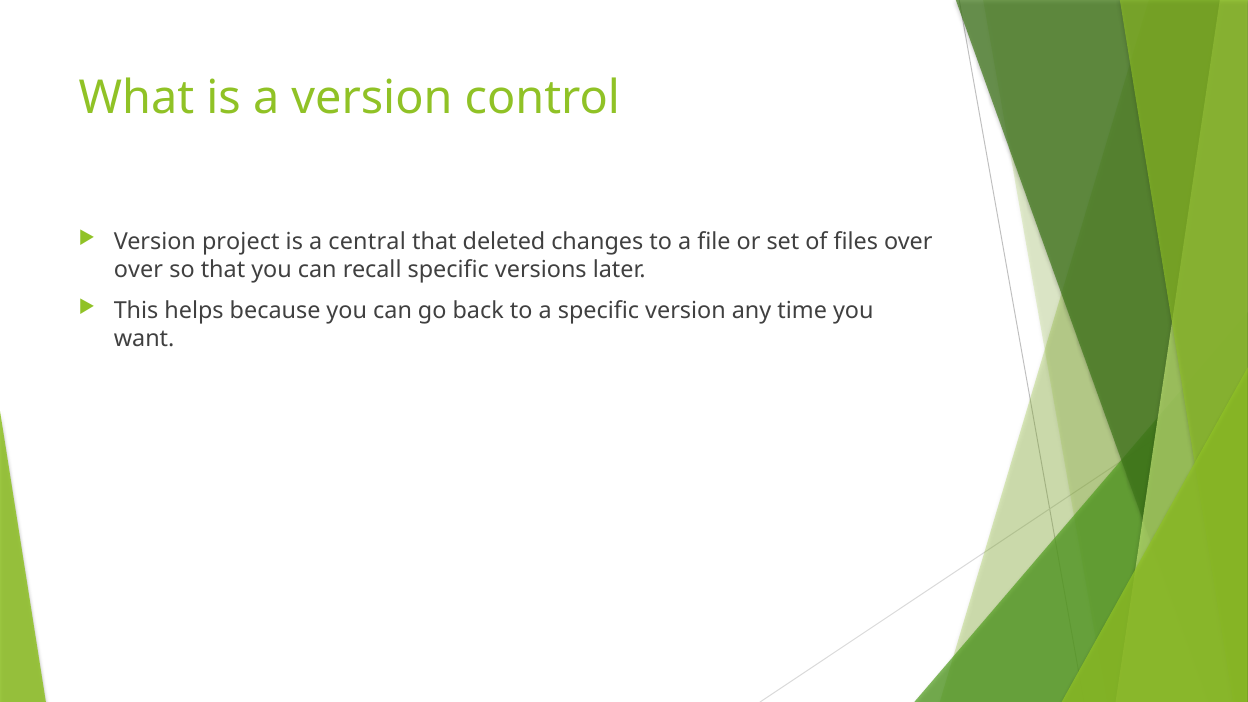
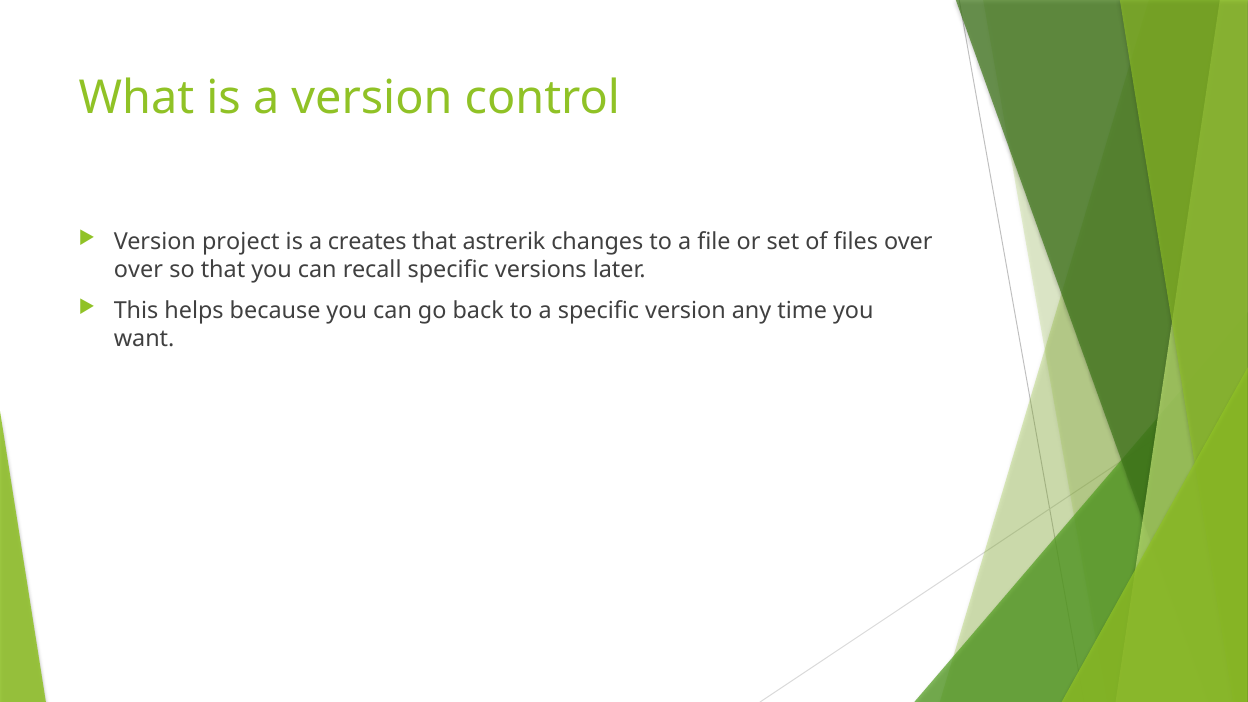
central: central -> creates
deleted: deleted -> astrerik
